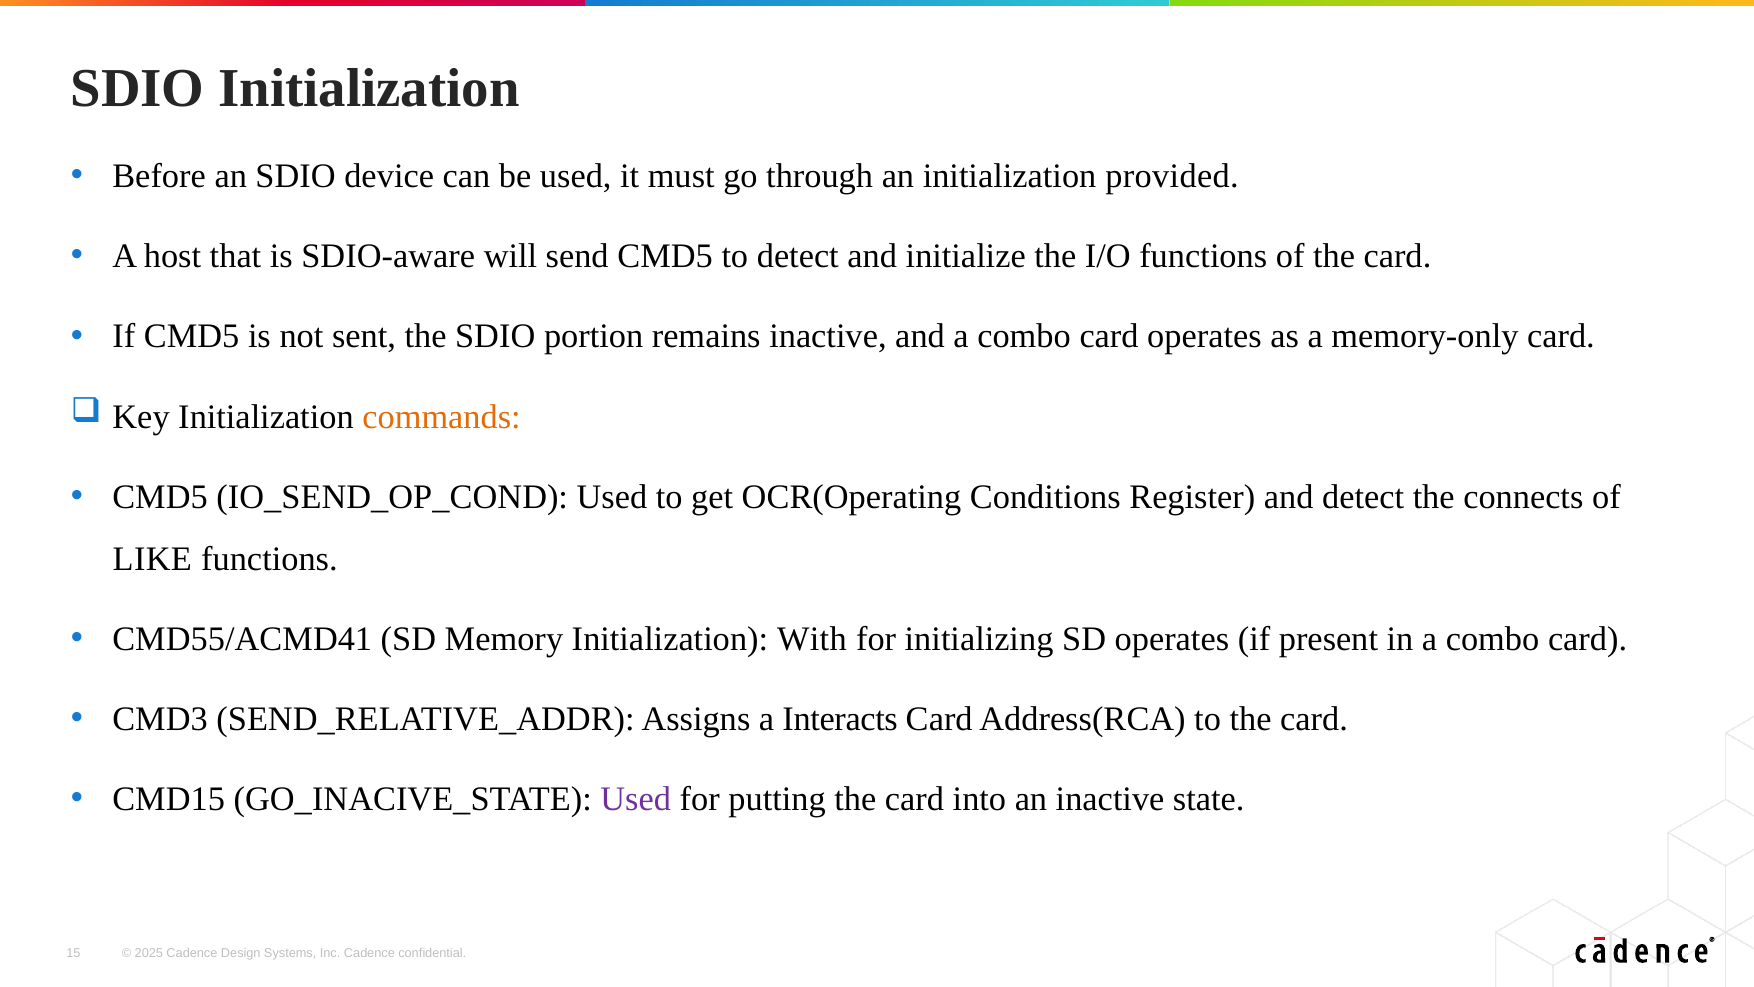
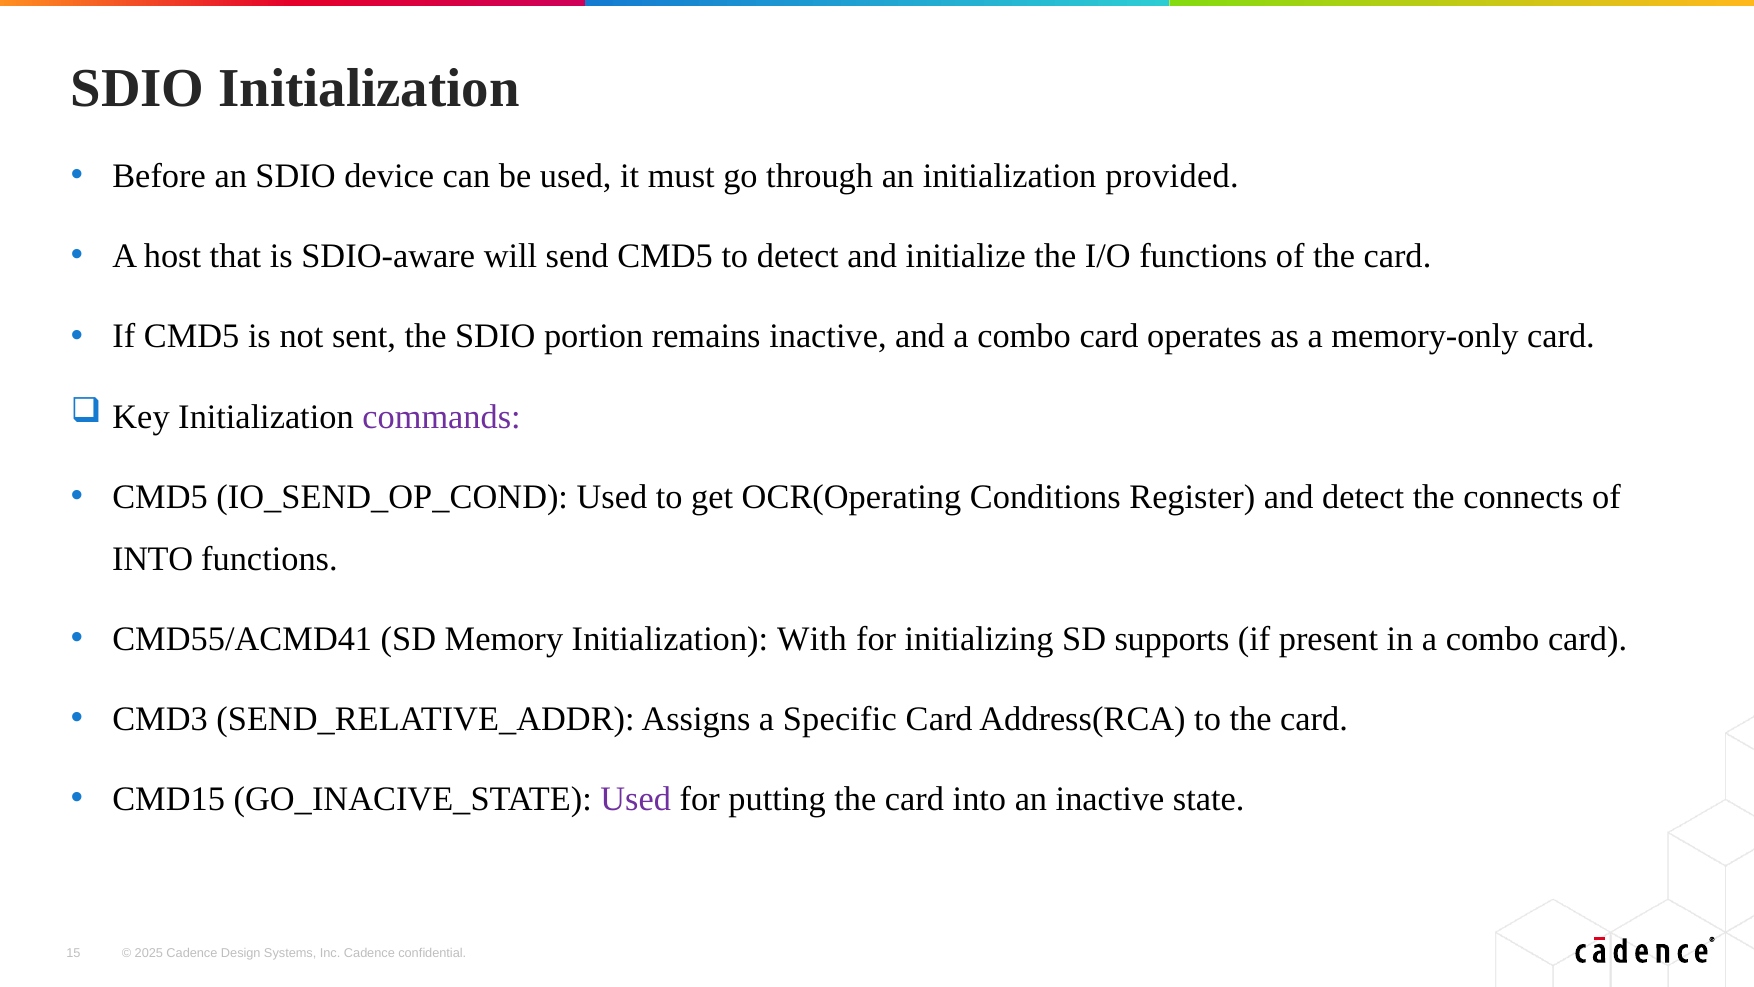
commands colour: orange -> purple
LIKE at (152, 559): LIKE -> INTO
SD operates: operates -> supports
Interacts: Interacts -> Specific
